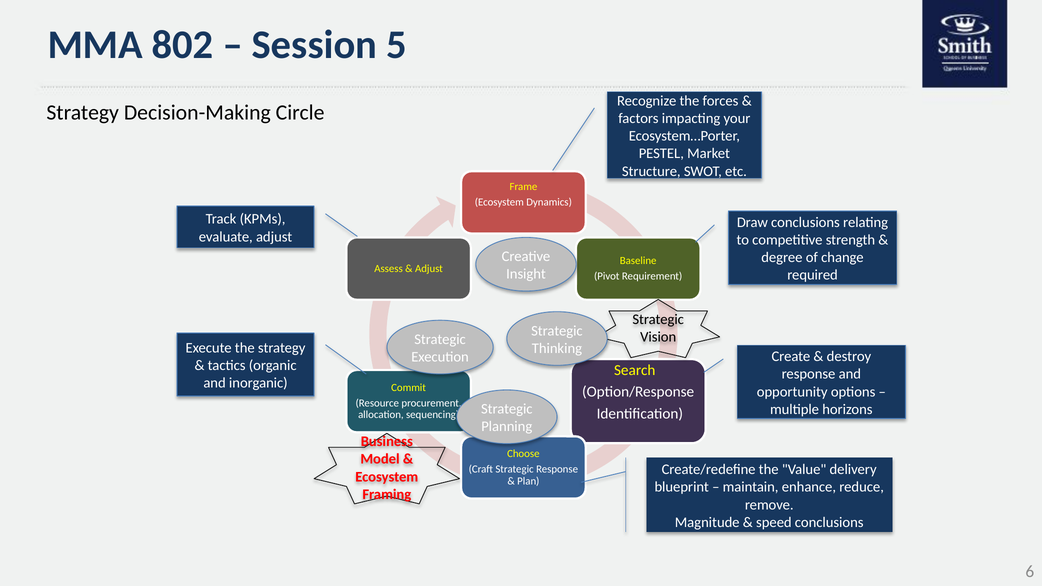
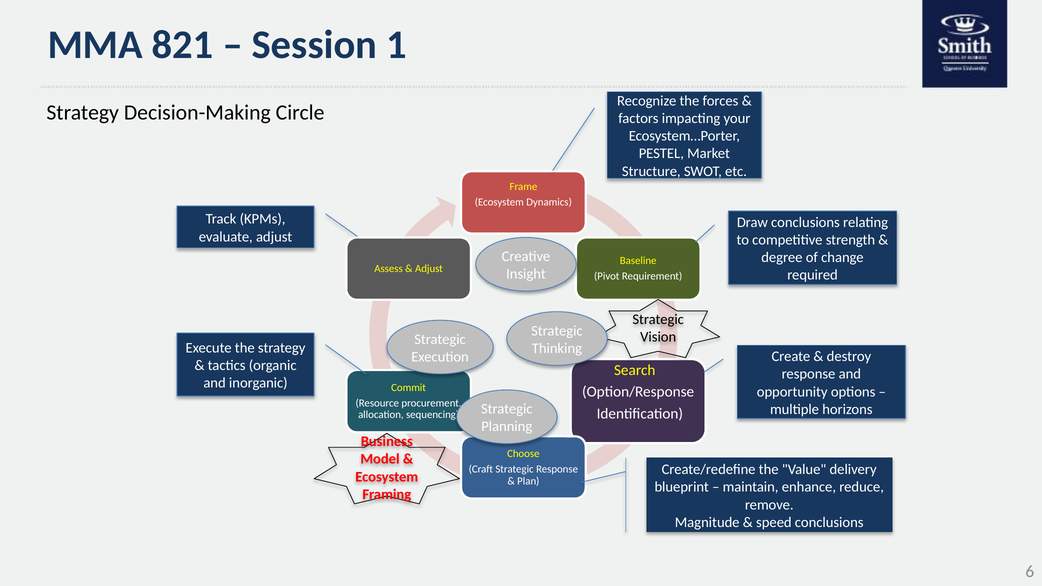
802: 802 -> 821
5: 5 -> 1
